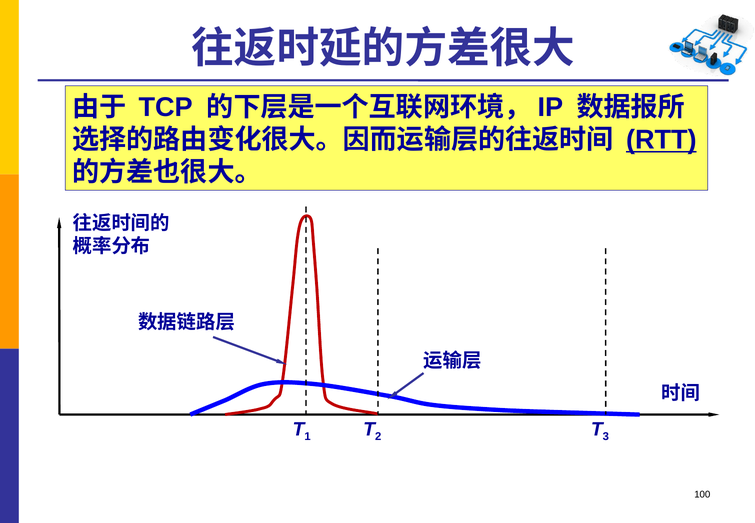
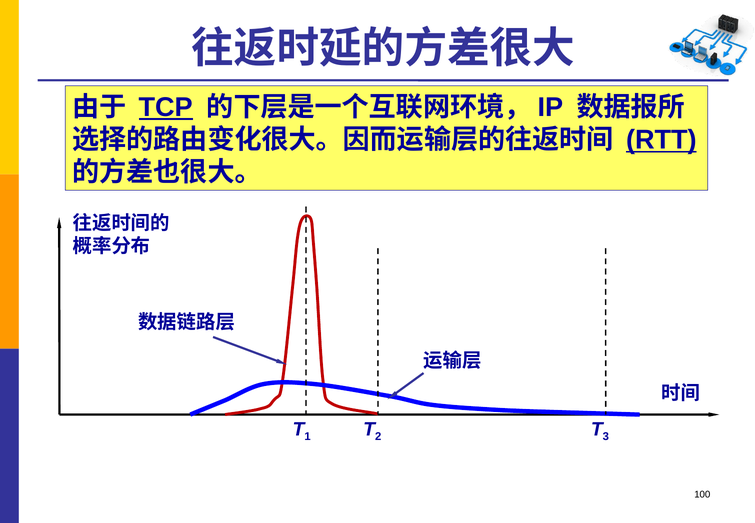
TCP underline: none -> present
